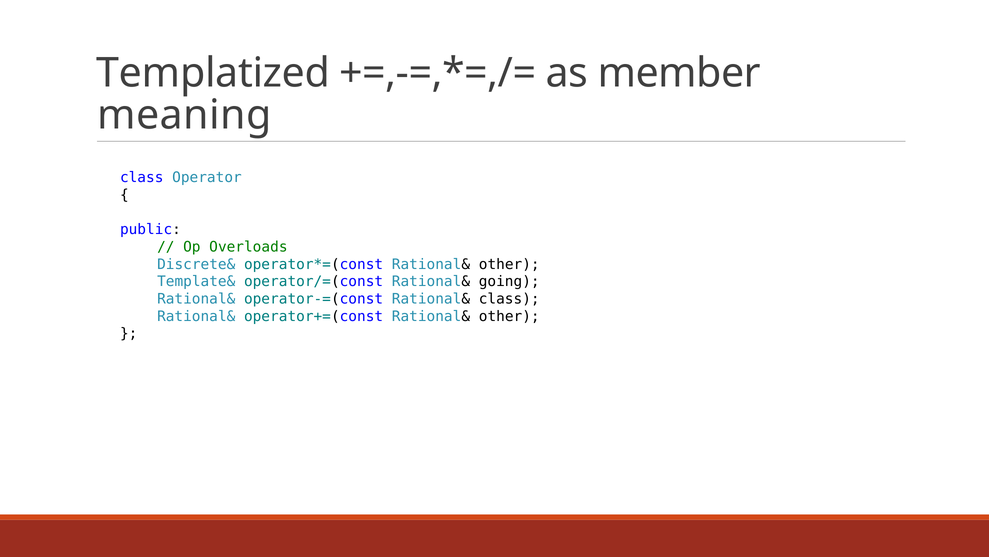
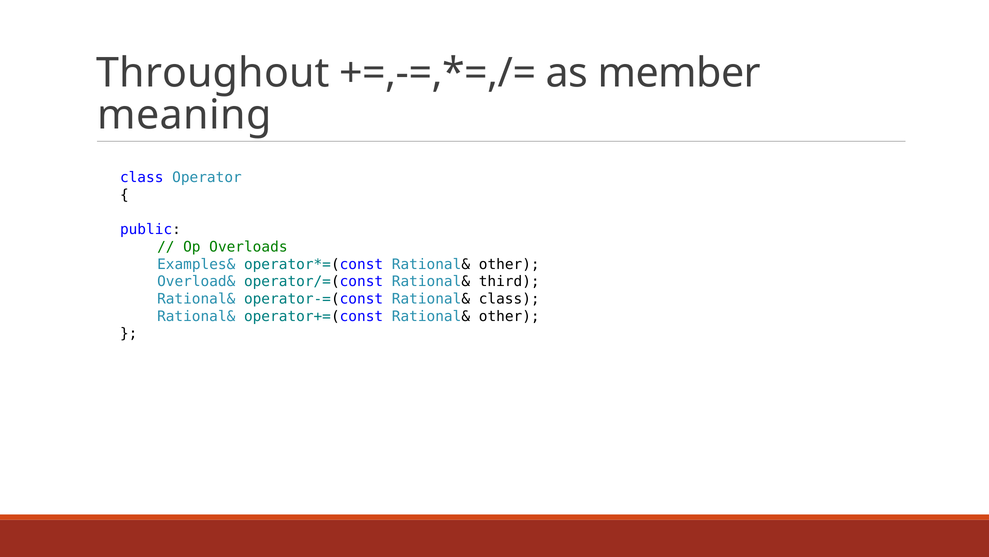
Templatized: Templatized -> Throughout
Discrete&: Discrete& -> Examples&
Template&: Template& -> Overload&
going: going -> third
